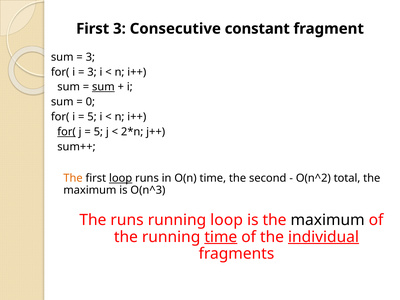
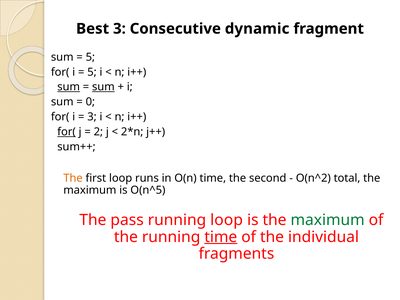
First at (93, 29): First -> Best
constant: constant -> dynamic
3 at (90, 57): 3 -> 5
3 at (92, 72): 3 -> 5
sum at (69, 87) underline: none -> present
5 at (92, 117): 5 -> 3
5 at (98, 132): 5 -> 2
loop at (121, 178) underline: present -> none
O(n^3: O(n^3 -> O(n^5
The runs: runs -> pass
maximum at (328, 220) colour: black -> green
individual underline: present -> none
